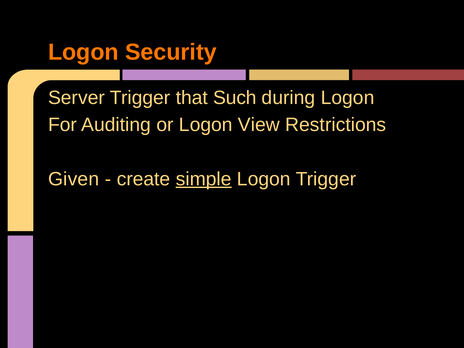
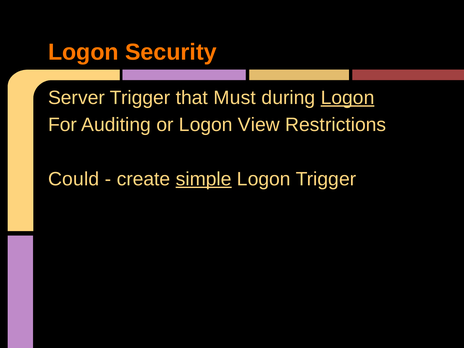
Such: Such -> Must
Logon at (348, 98) underline: none -> present
Given: Given -> Could
